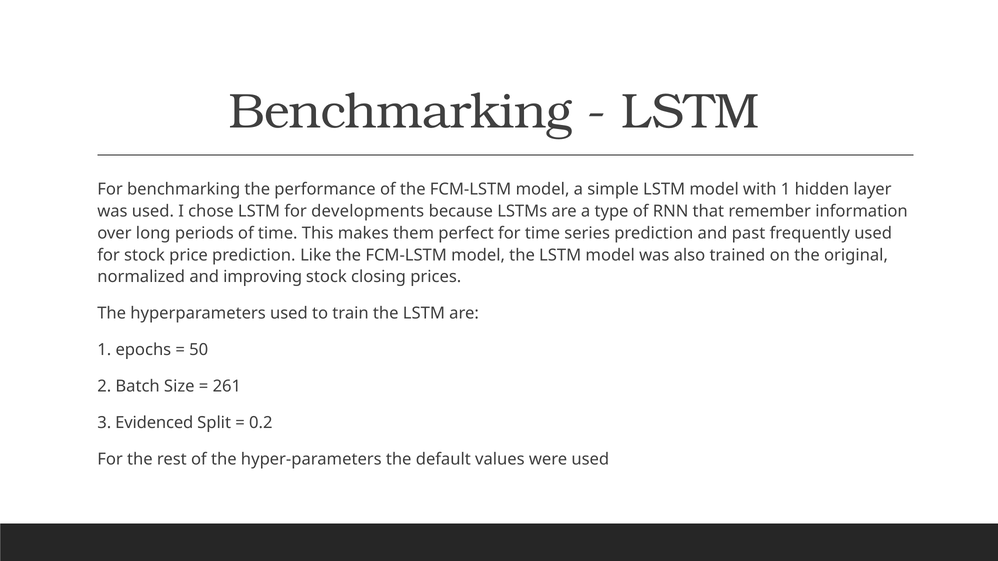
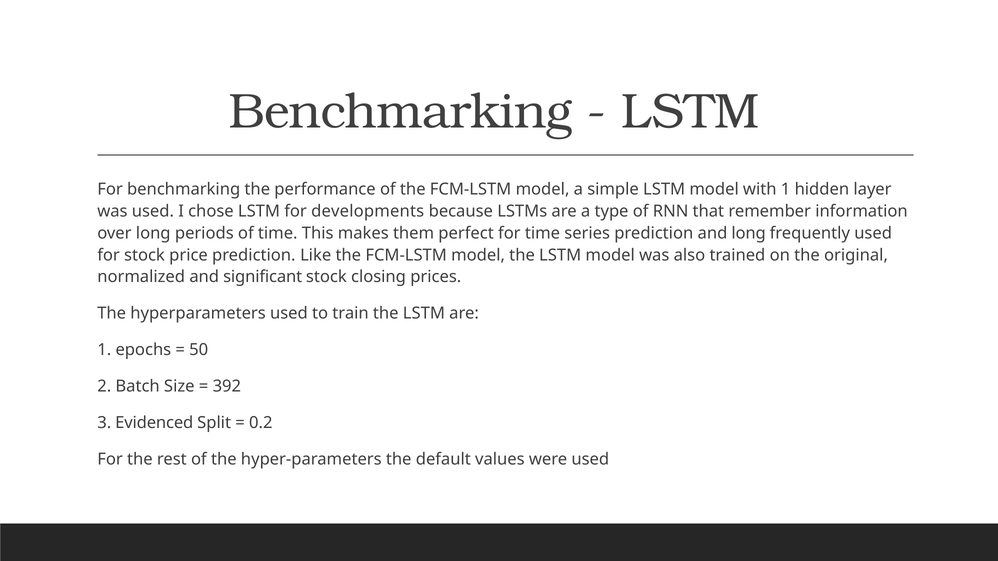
and past: past -> long
improving: improving -> significant
261: 261 -> 392
